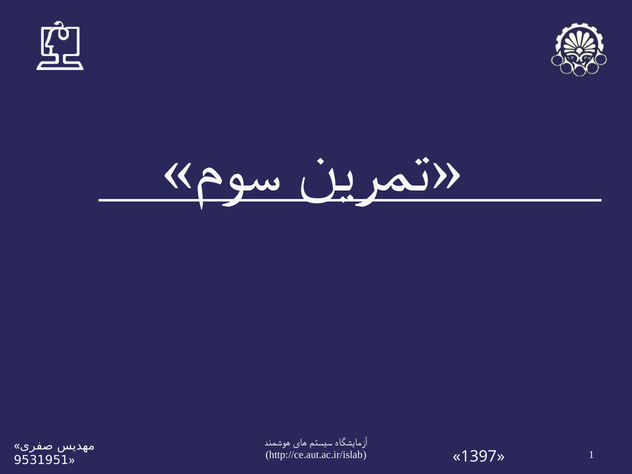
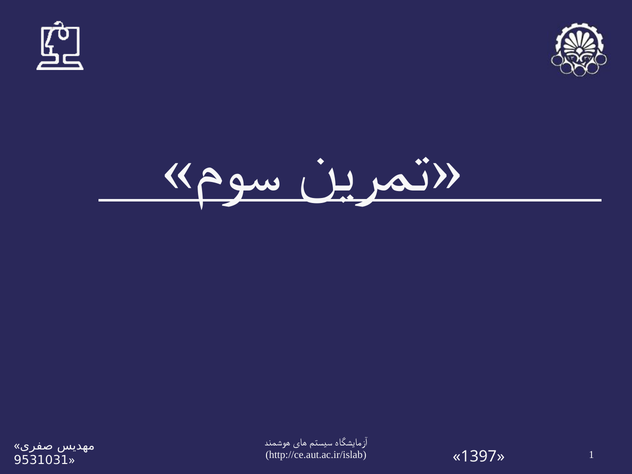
9531951: 9531951 -> 9531031
